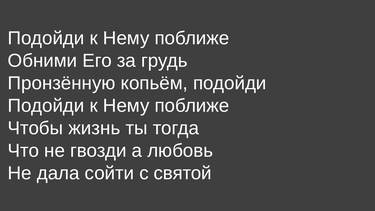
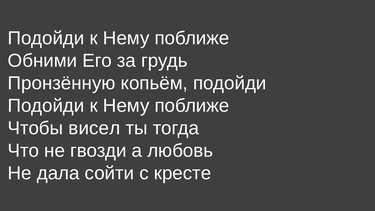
жизнь: жизнь -> висел
святой: святой -> кресте
